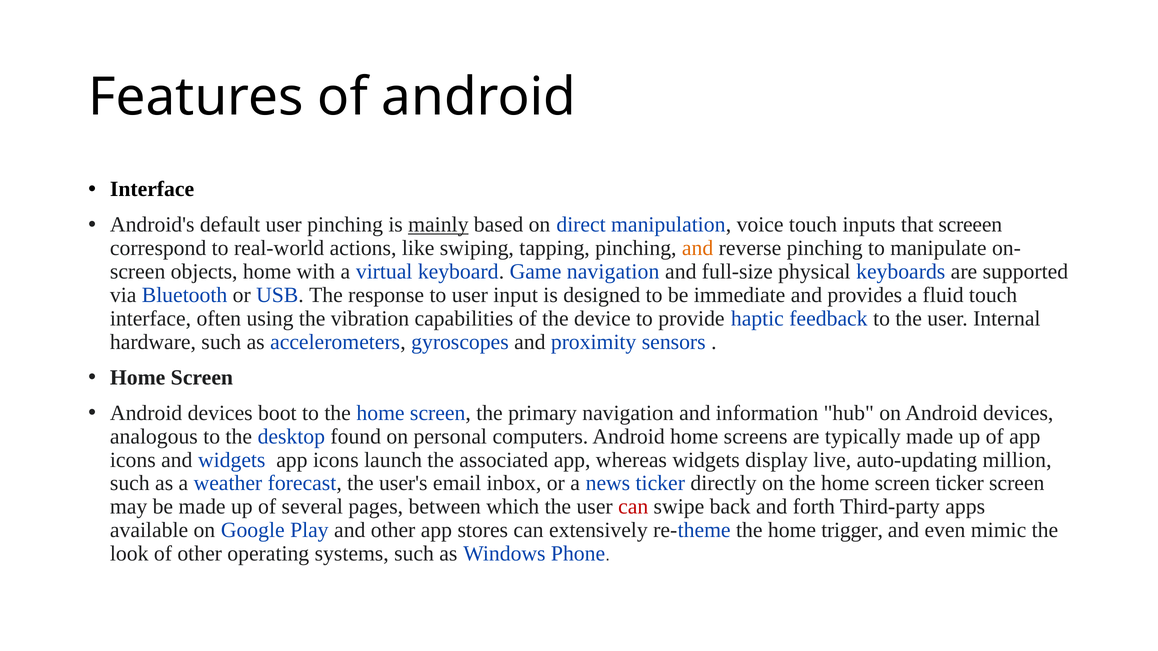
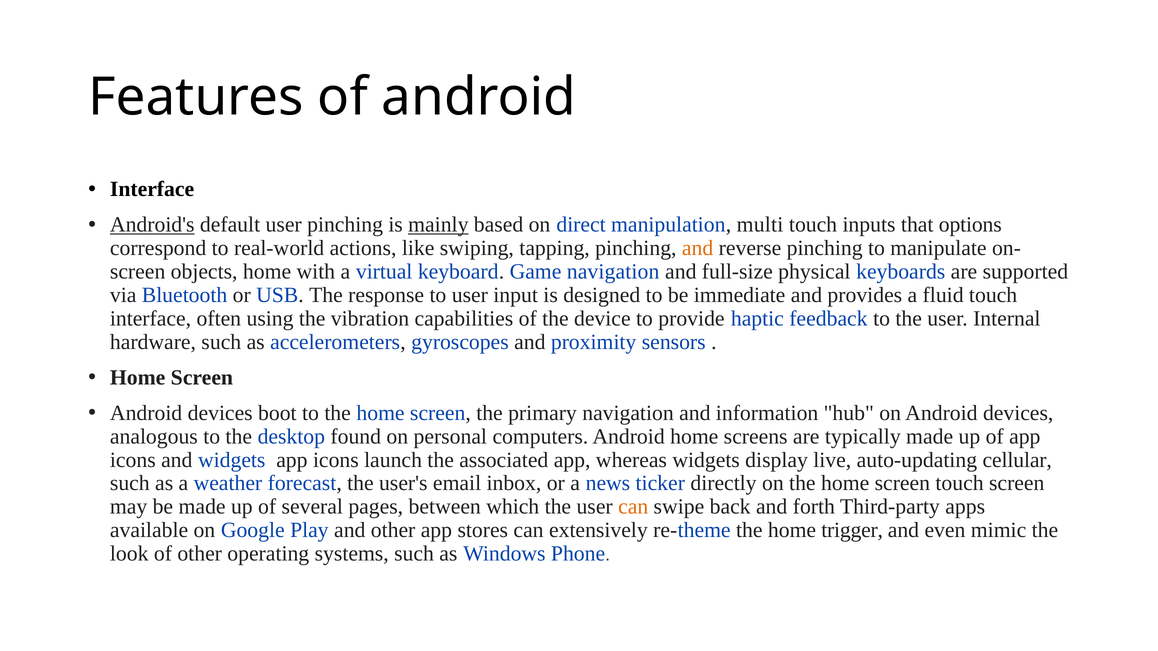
Android's underline: none -> present
voice: voice -> multi
screeen: screeen -> options
million: million -> cellular
screen ticker: ticker -> touch
can at (633, 507) colour: red -> orange
